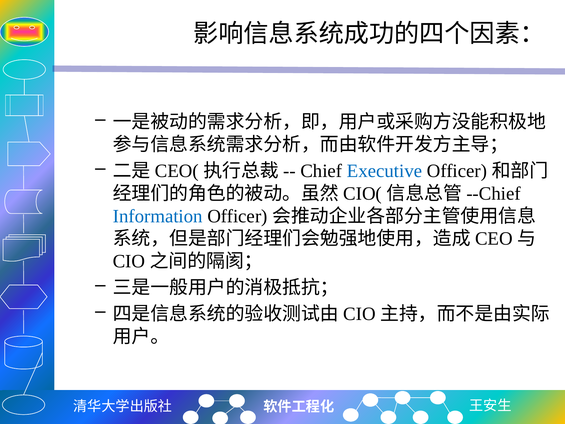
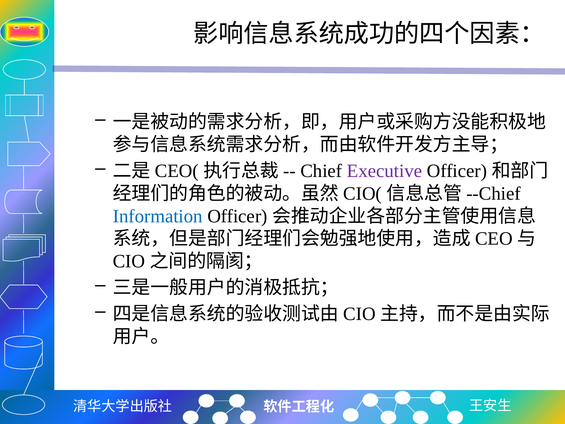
Executive colour: blue -> purple
